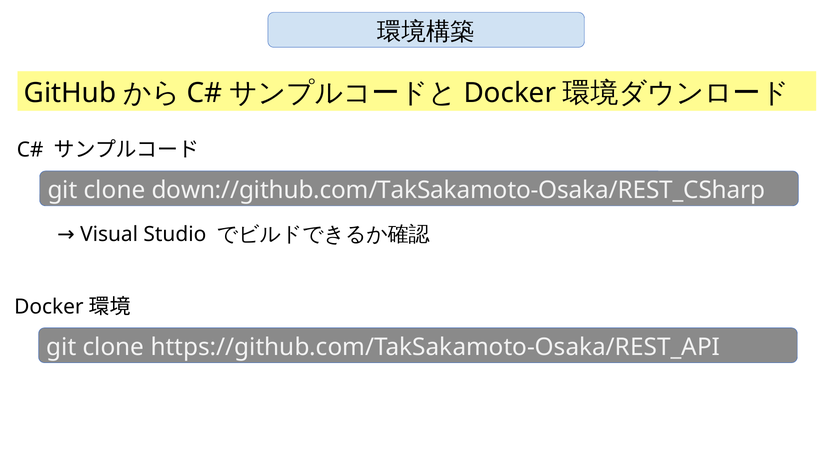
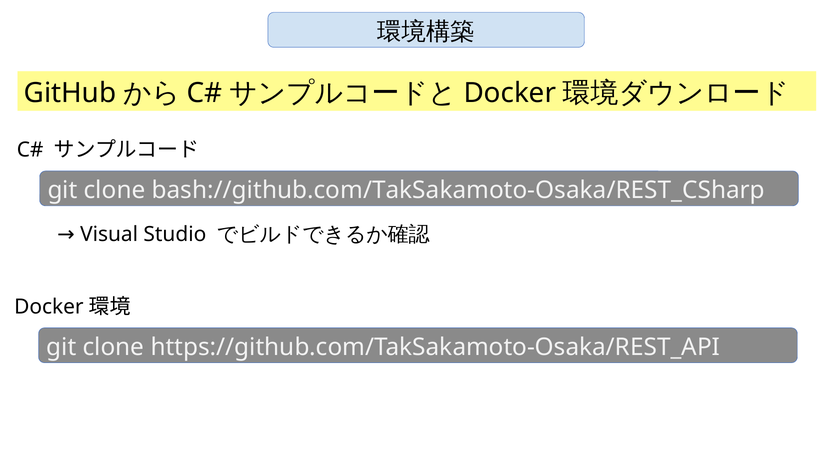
down://github.com/TakSakamoto-Osaka/REST_CSharp: down://github.com/TakSakamoto-Osaka/REST_CSharp -> bash://github.com/TakSakamoto-Osaka/REST_CSharp
